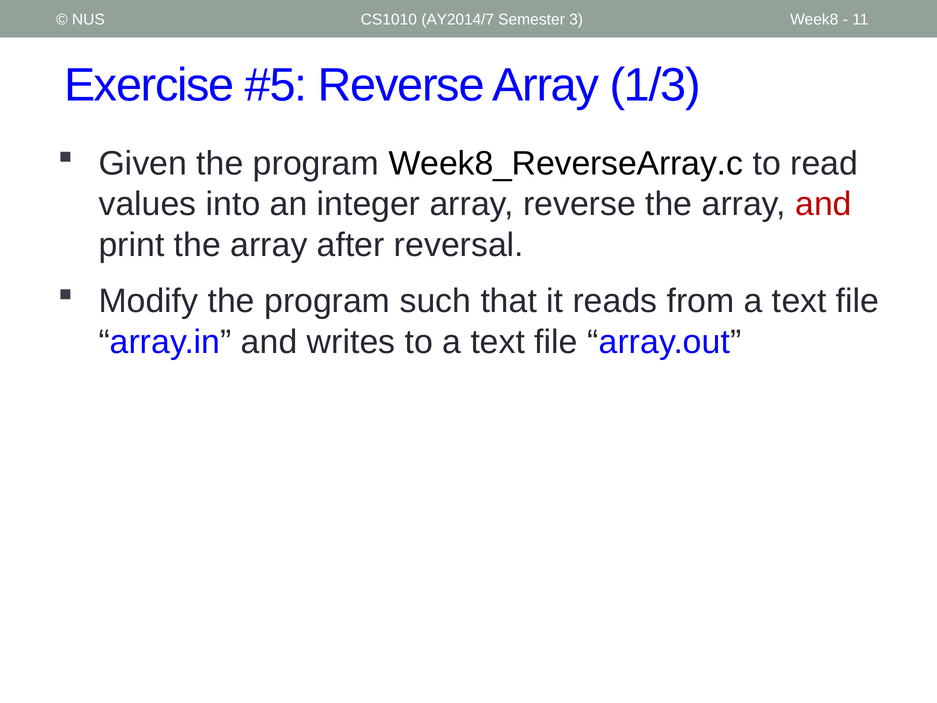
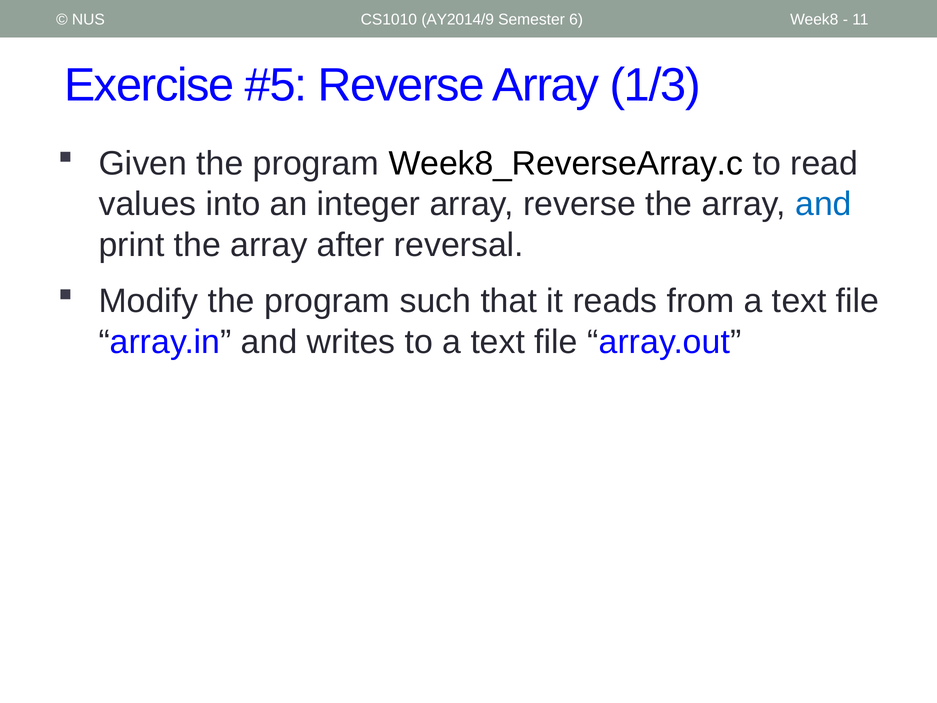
AY2014/7: AY2014/7 -> AY2014/9
3: 3 -> 6
and at (823, 204) colour: red -> blue
